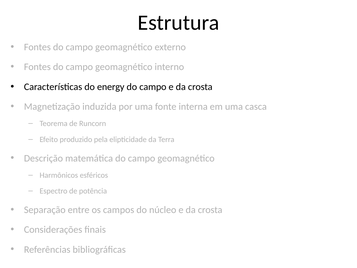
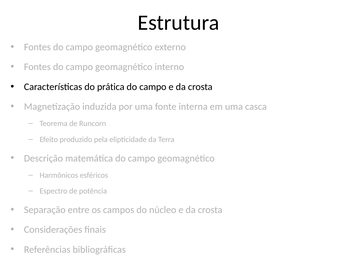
energy: energy -> prática
